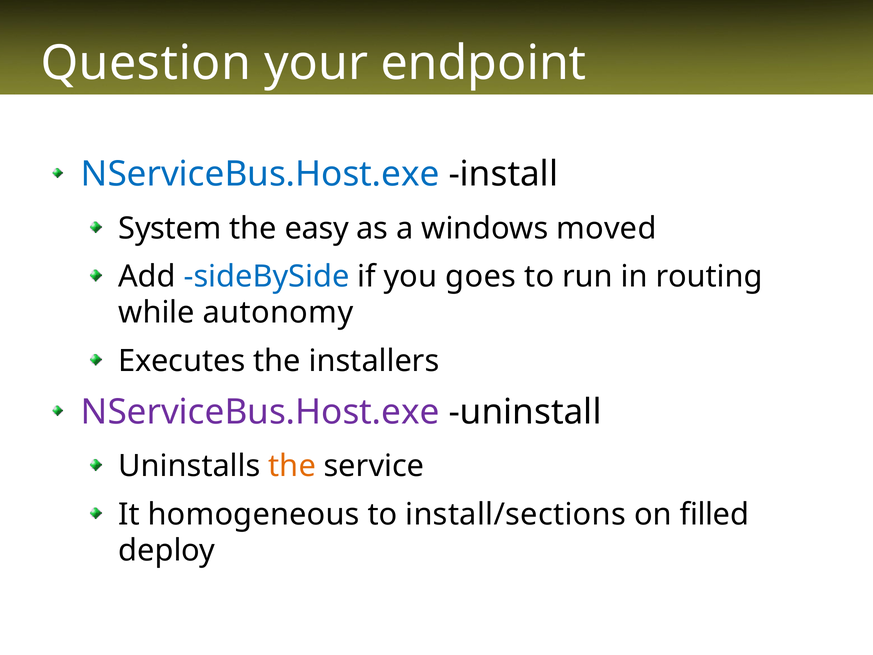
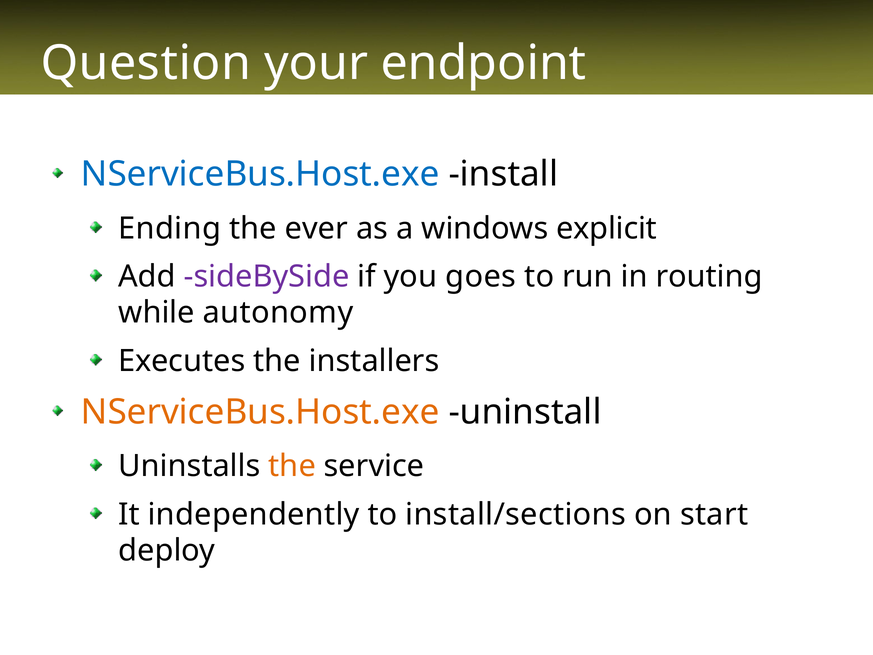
System: System -> Ending
easy: easy -> ever
moved: moved -> explicit
sideBySide colour: blue -> purple
NServiceBus.Host.exe at (260, 412) colour: purple -> orange
homogeneous: homogeneous -> independently
filled: filled -> start
